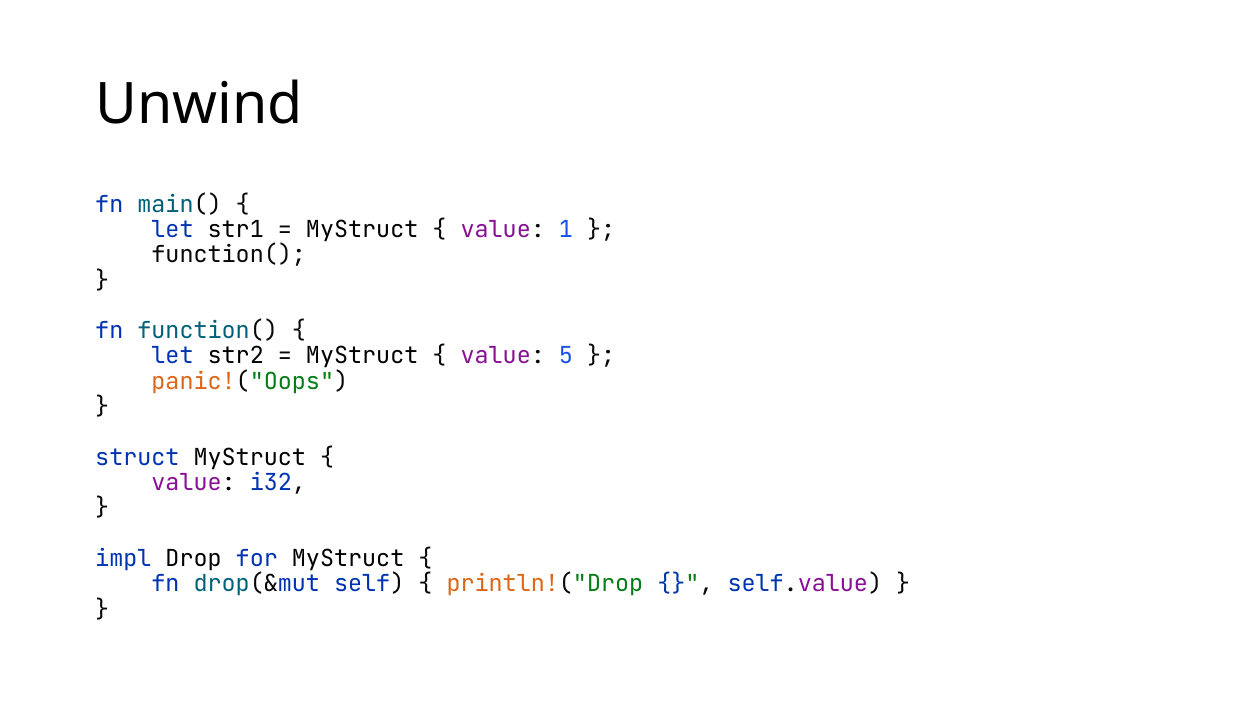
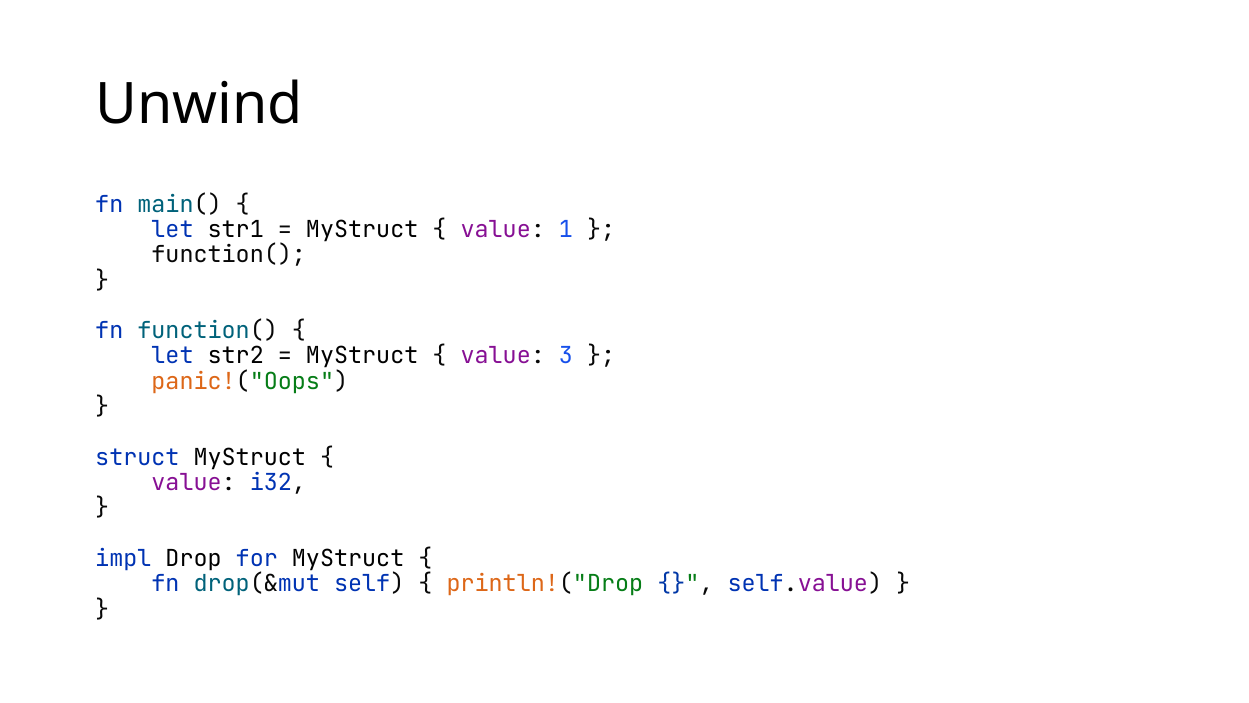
5: 5 -> 3
